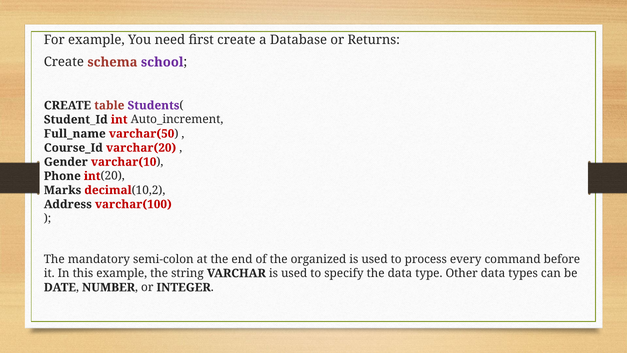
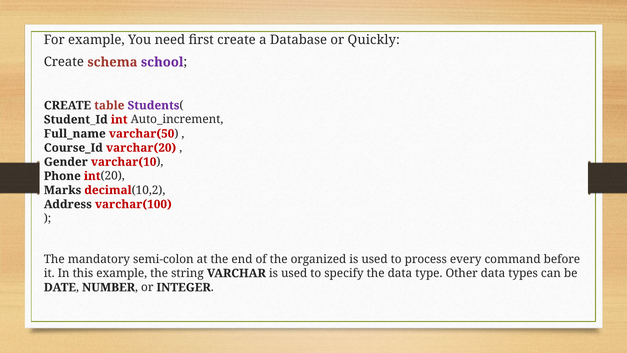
Returns: Returns -> Quickly
